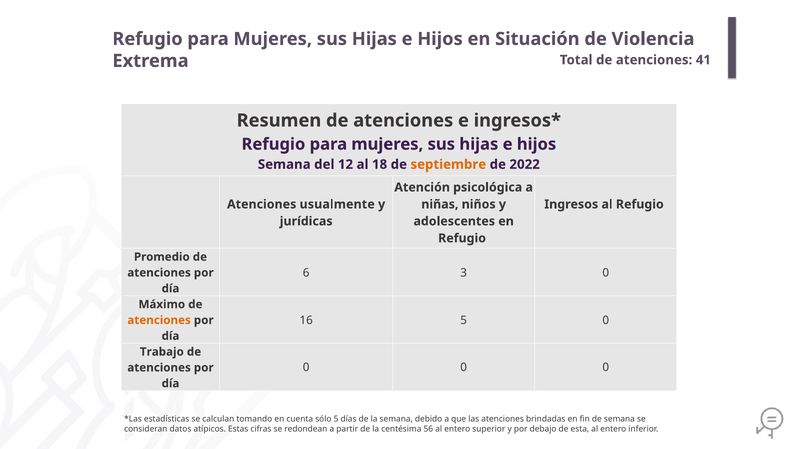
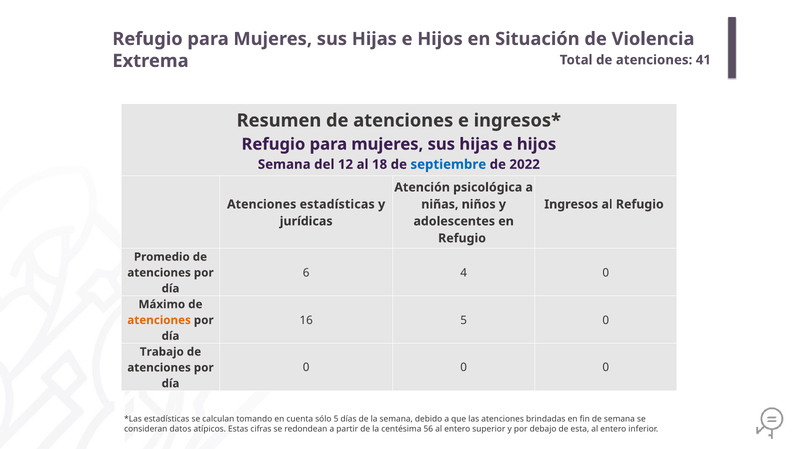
septiembre colour: orange -> blue
Atenciones usualmente: usualmente -> estadísticas
3: 3 -> 4
